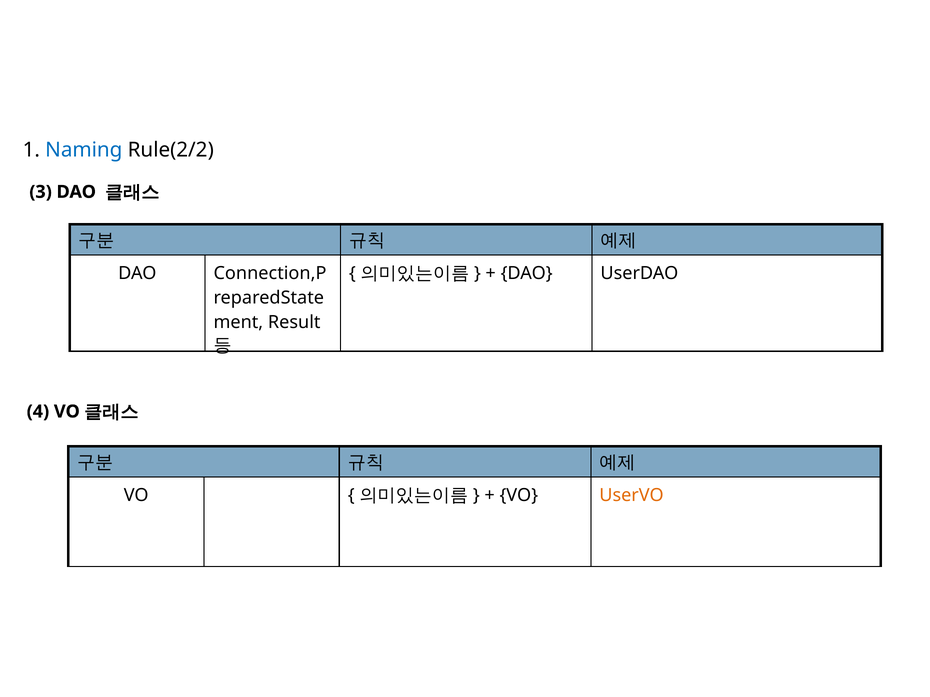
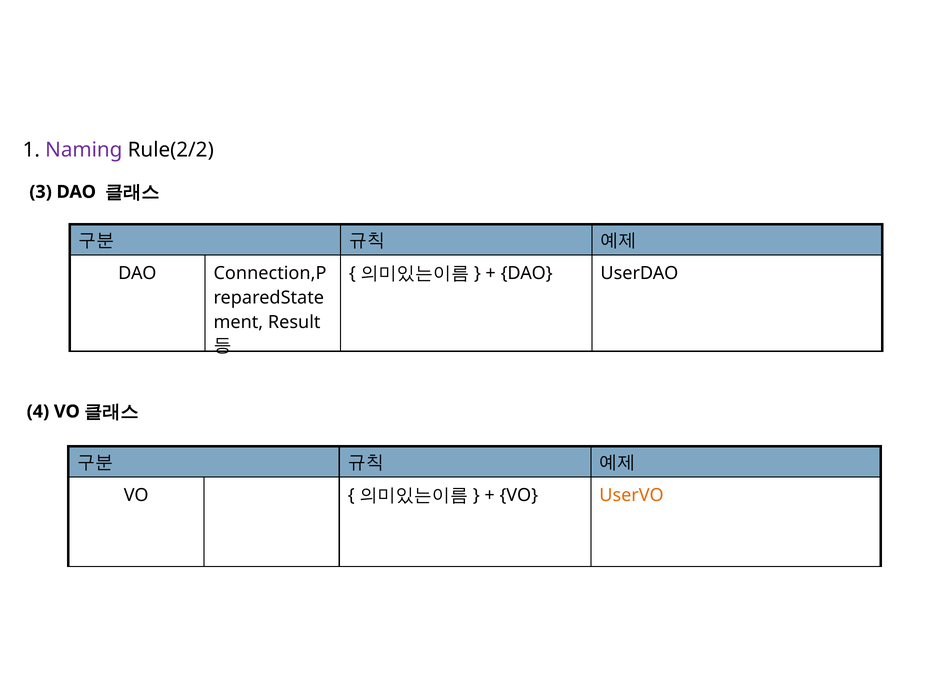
Naming colour: blue -> purple
